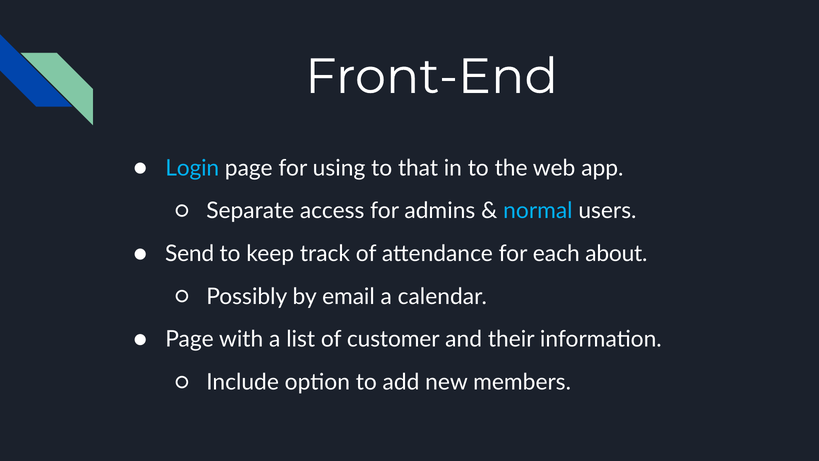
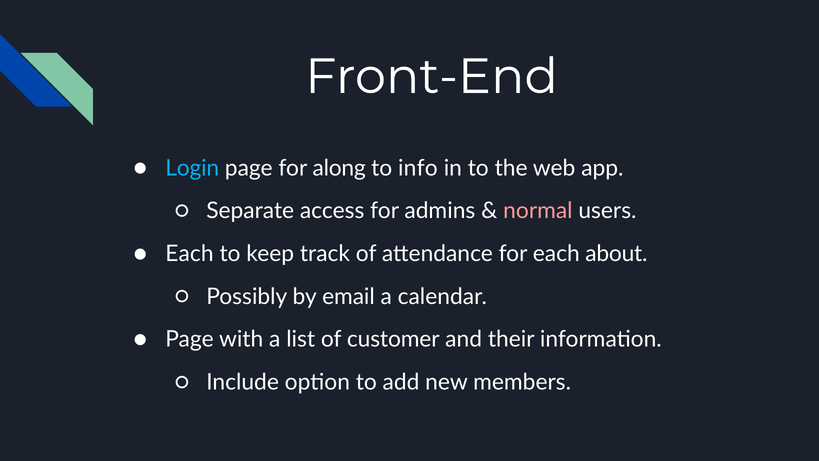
using: using -> along
that: that -> info
normal colour: light blue -> pink
Send at (190, 254): Send -> Each
